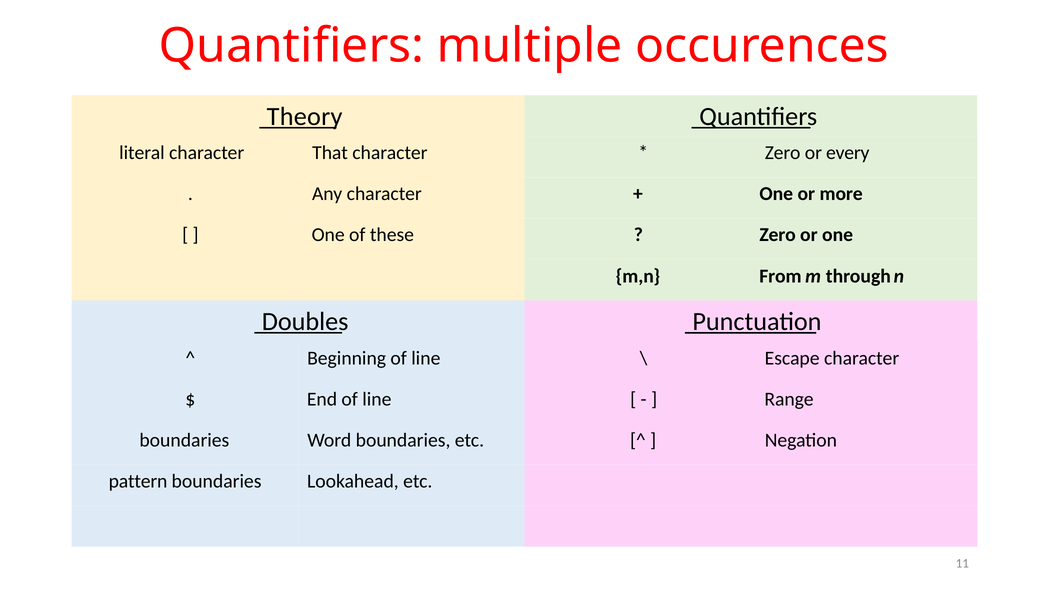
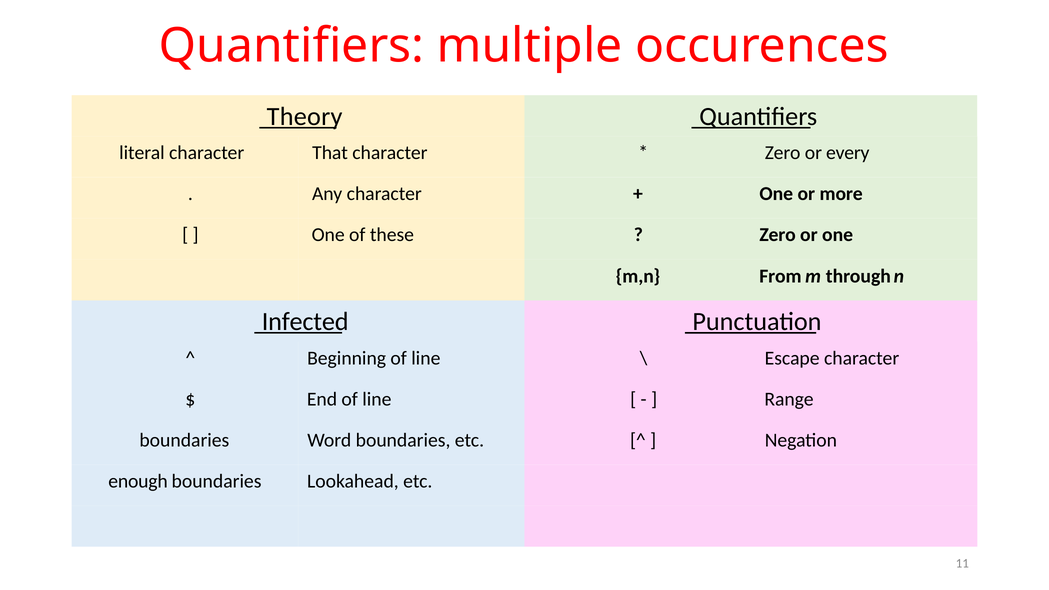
Doubles: Doubles -> Infected
pattern: pattern -> enough
